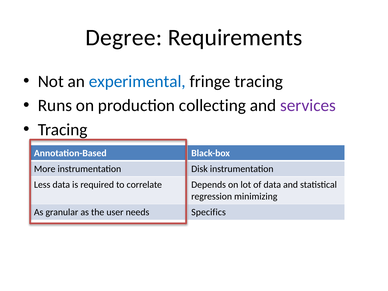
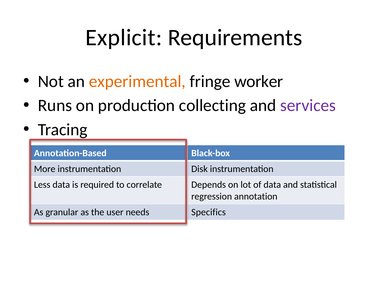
Degree: Degree -> Explicit
experimental colour: blue -> orange
fringe tracing: tracing -> worker
minimizing: minimizing -> annotation
